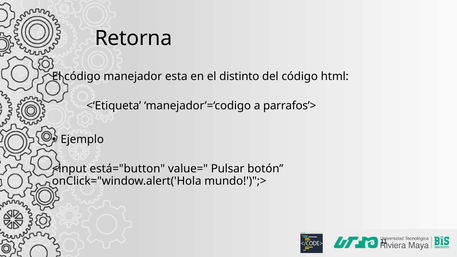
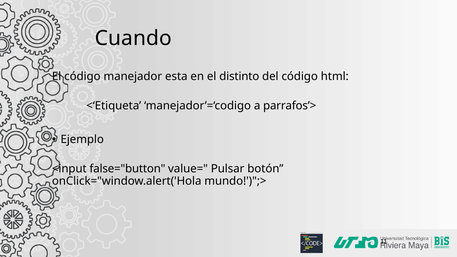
Retorna: Retorna -> Cuando
está="button: está="button -> false="button
